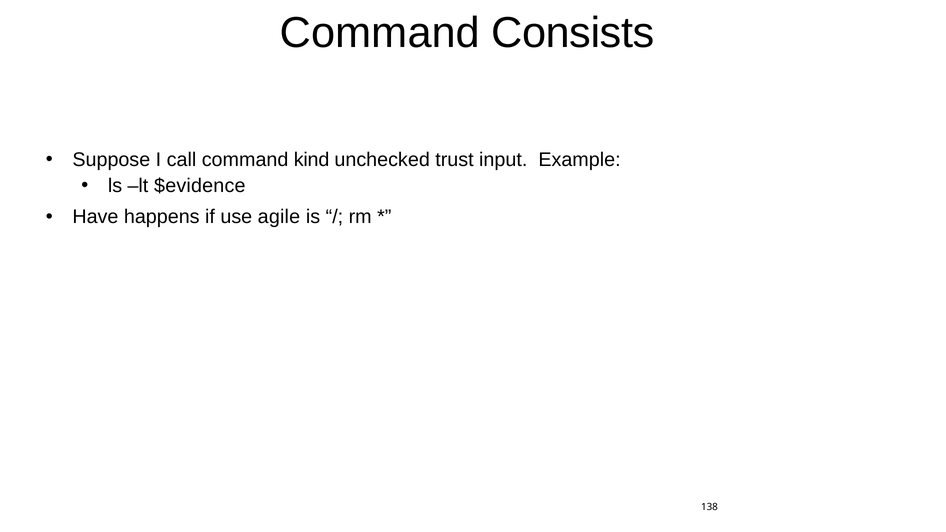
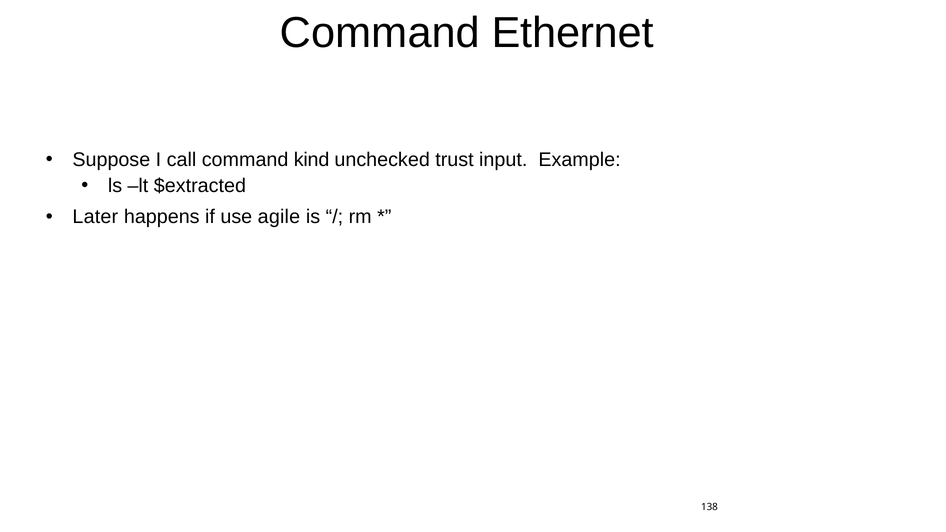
Consists: Consists -> Ethernet
$evidence: $evidence -> $extracted
Have: Have -> Later
